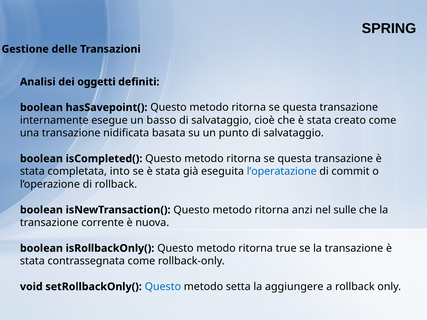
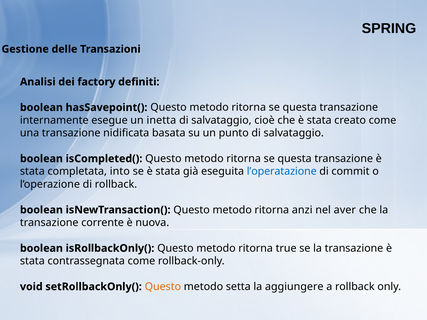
oggetti: oggetti -> factory
basso: basso -> inetta
sulle: sulle -> aver
Questo at (163, 287) colour: blue -> orange
